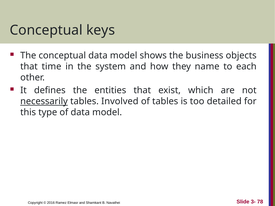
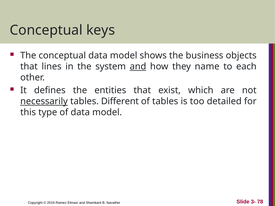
time: time -> lines
and at (138, 67) underline: none -> present
Involved: Involved -> Different
